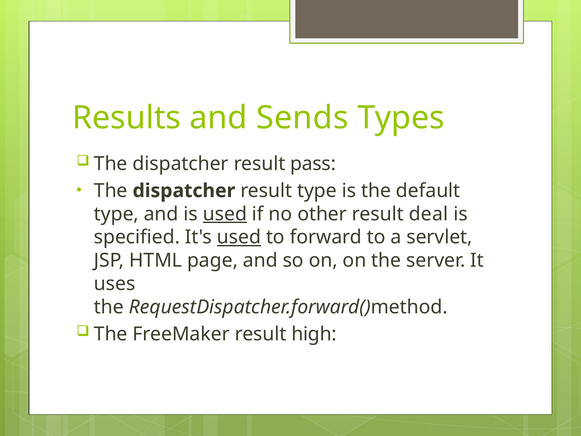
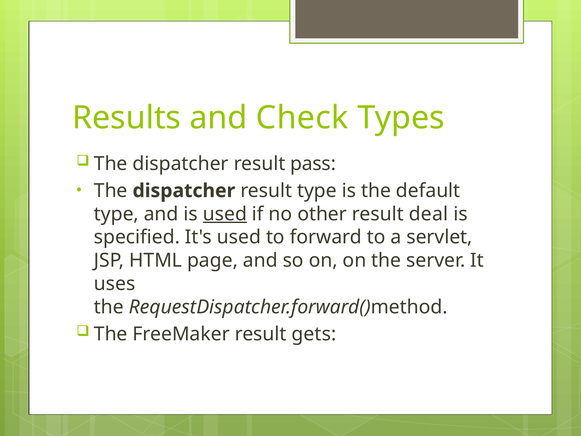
Sends: Sends -> Check
used at (239, 237) underline: present -> none
high: high -> gets
